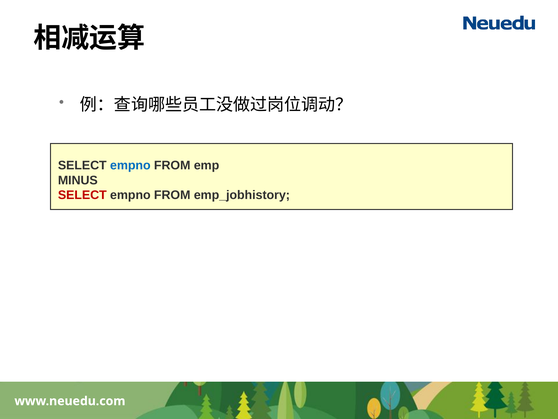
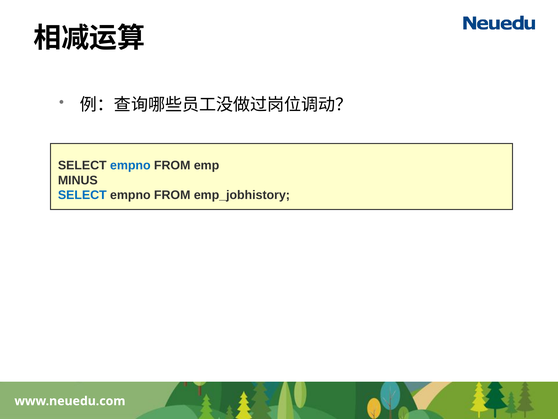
SELECT at (82, 195) colour: red -> blue
